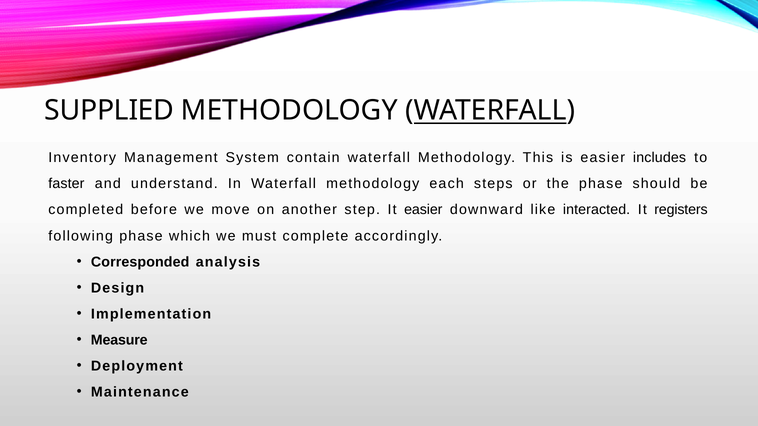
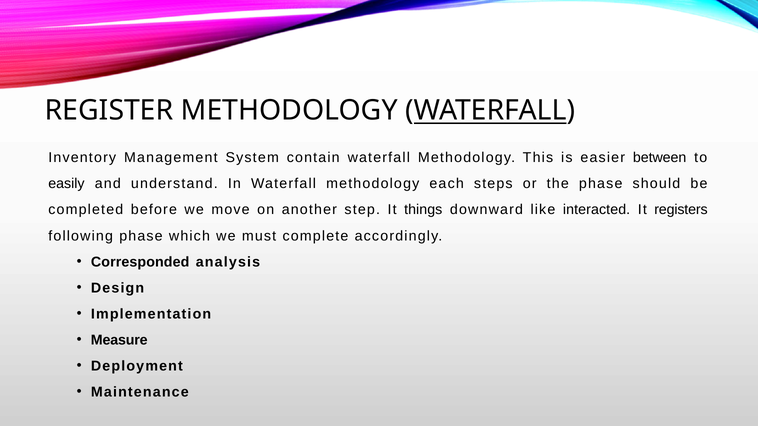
SUPPLIED: SUPPLIED -> REGISTER
includes: includes -> between
faster: faster -> easily
It easier: easier -> things
